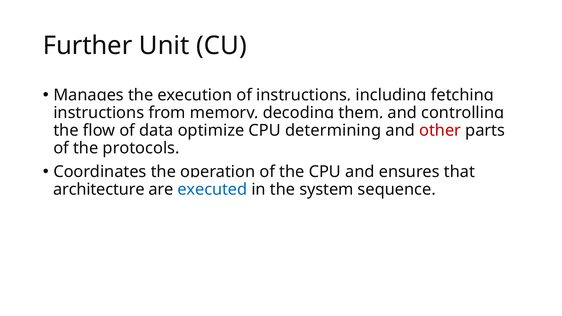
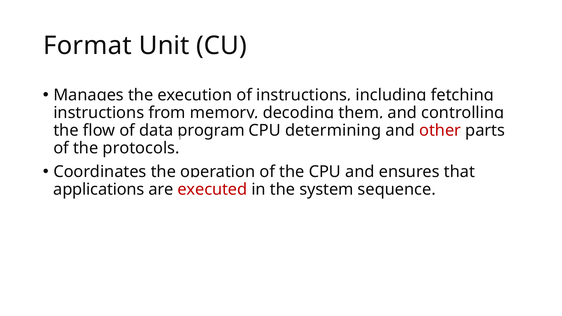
Further: Further -> Format
optimize: optimize -> program
architecture: architecture -> applications
executed colour: blue -> red
